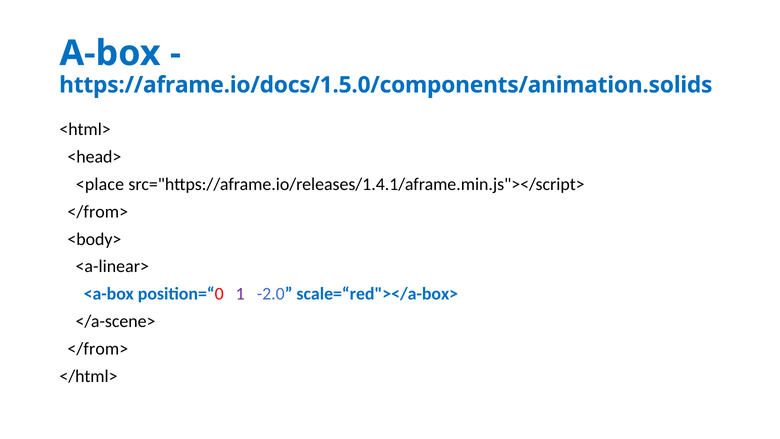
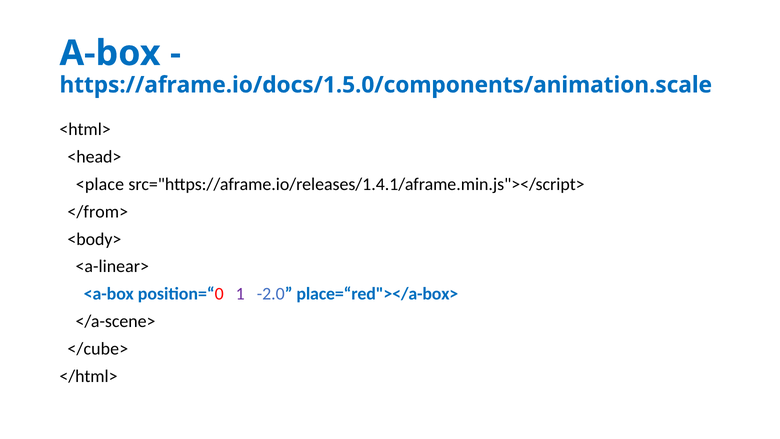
https://aframe.io/docs/1.5.0/components/animation.solids: https://aframe.io/docs/1.5.0/components/animation.solids -> https://aframe.io/docs/1.5.0/components/animation.scale
scale=“red"></a-box>: scale=“red"></a-box> -> place=“red"></a-box>
</from> at (98, 349): </from> -> </cube>
